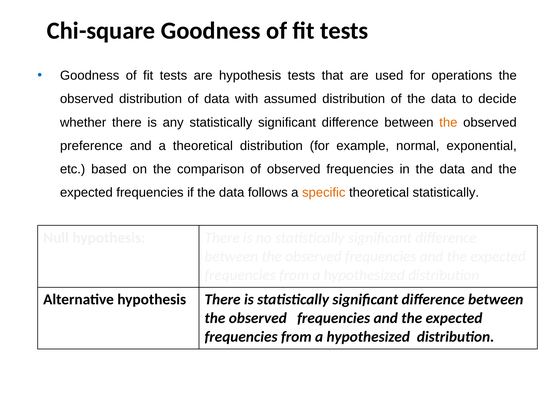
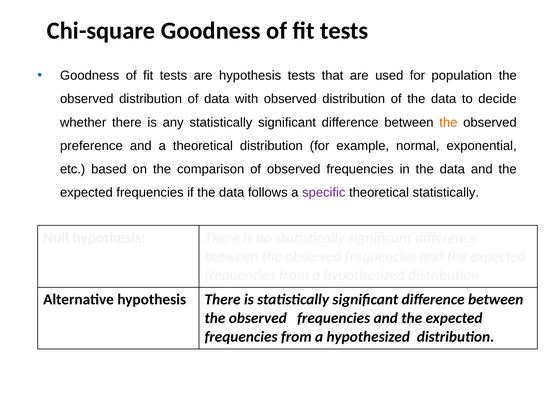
operations: operations -> population
with assumed: assumed -> observed
specific colour: orange -> purple
